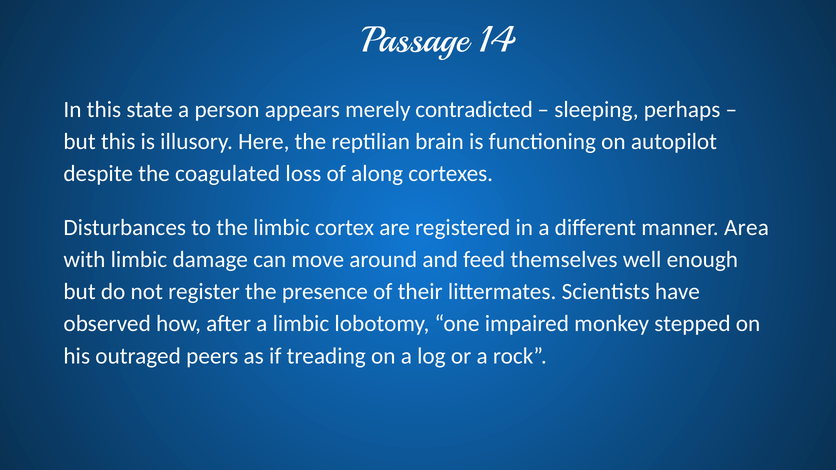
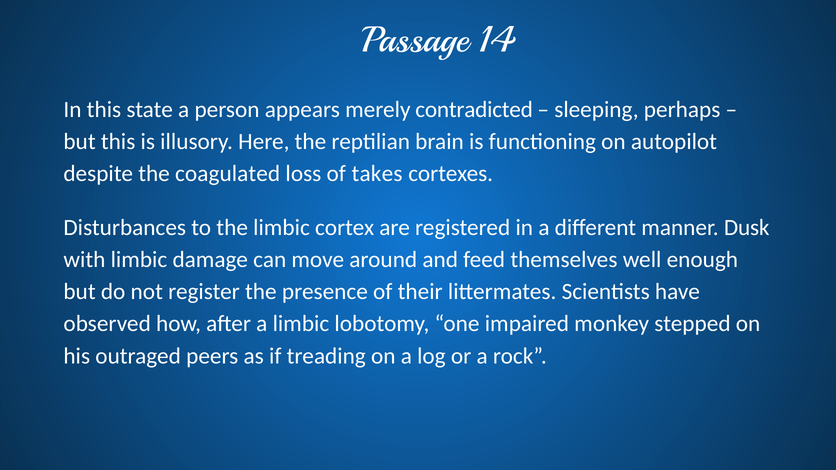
along: along -> takes
Area: Area -> Dusk
